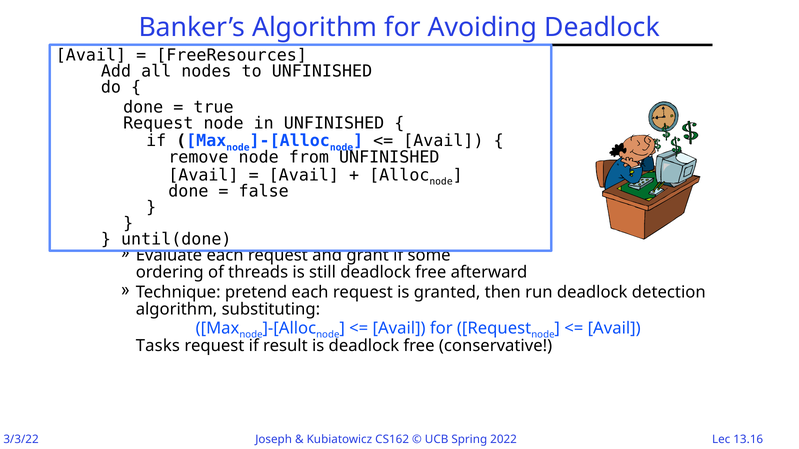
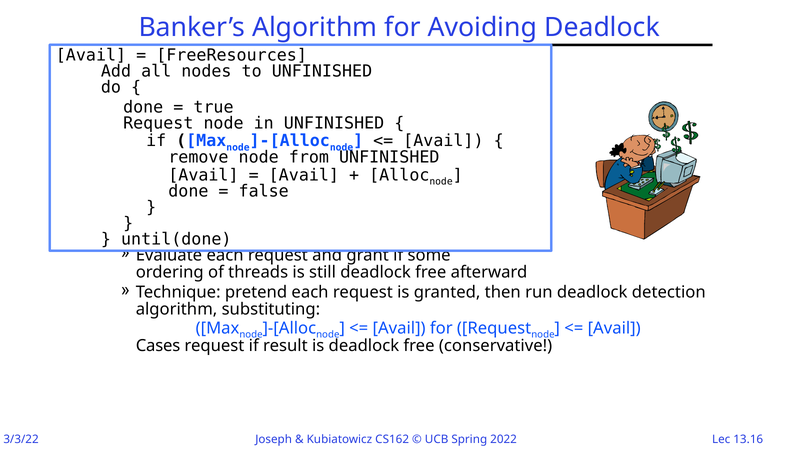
Tasks: Tasks -> Cases
